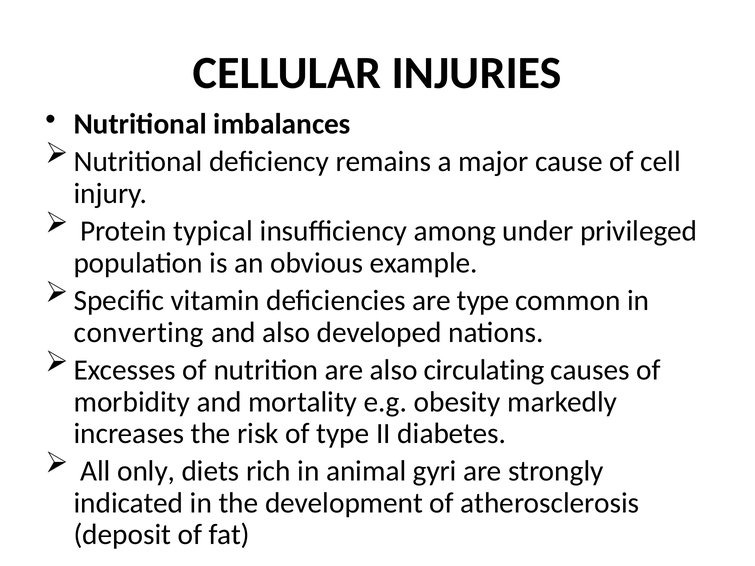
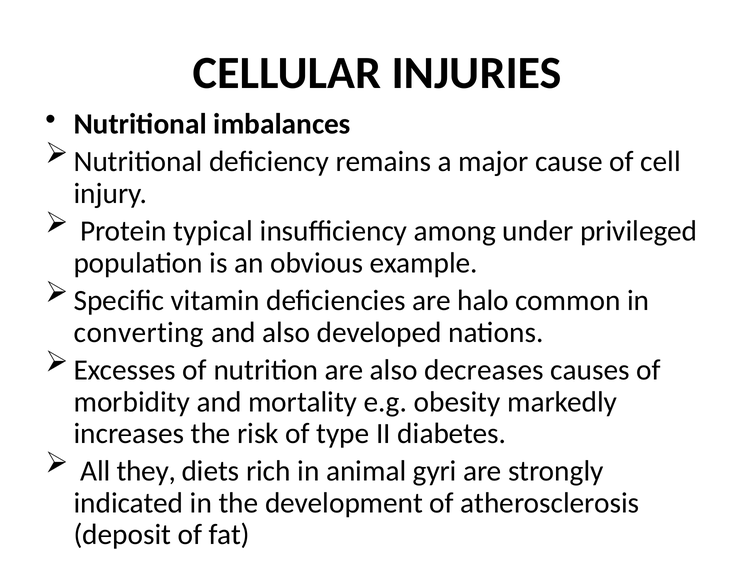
are type: type -> halo
circulating: circulating -> decreases
only: only -> they
